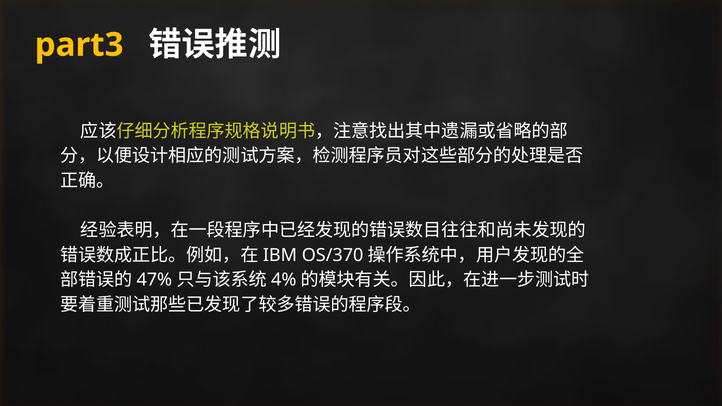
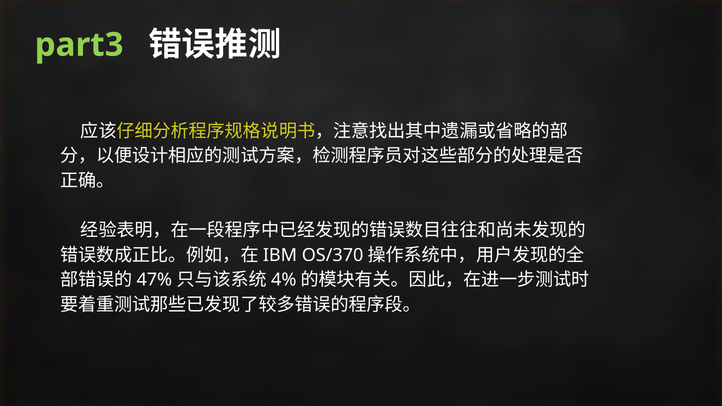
part3 colour: yellow -> light green
